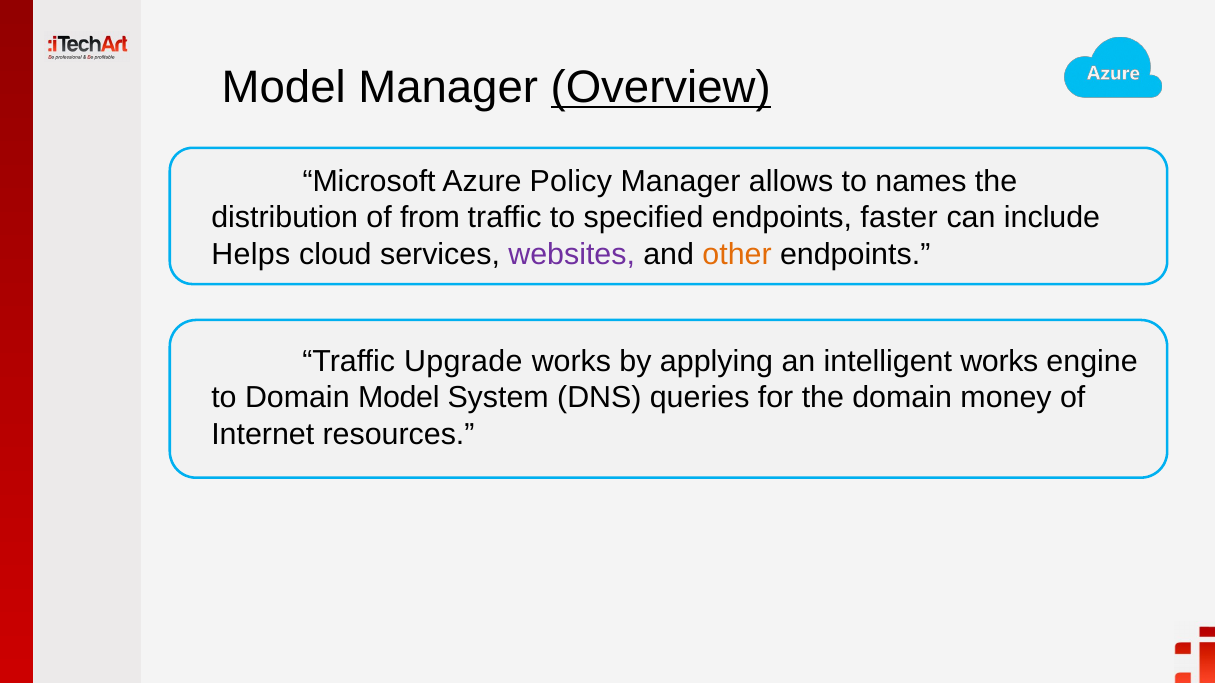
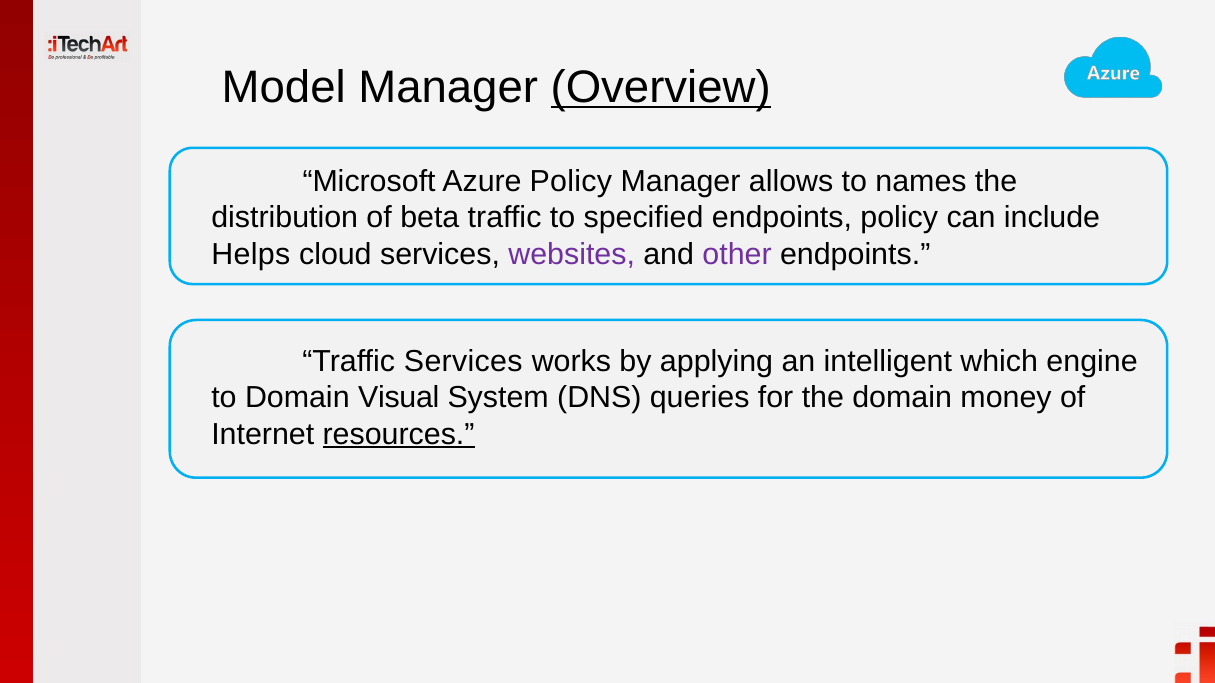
from: from -> beta
endpoints faster: faster -> policy
other colour: orange -> purple
Traffic Upgrade: Upgrade -> Services
intelligent works: works -> which
Domain Model: Model -> Visual
resources underline: none -> present
